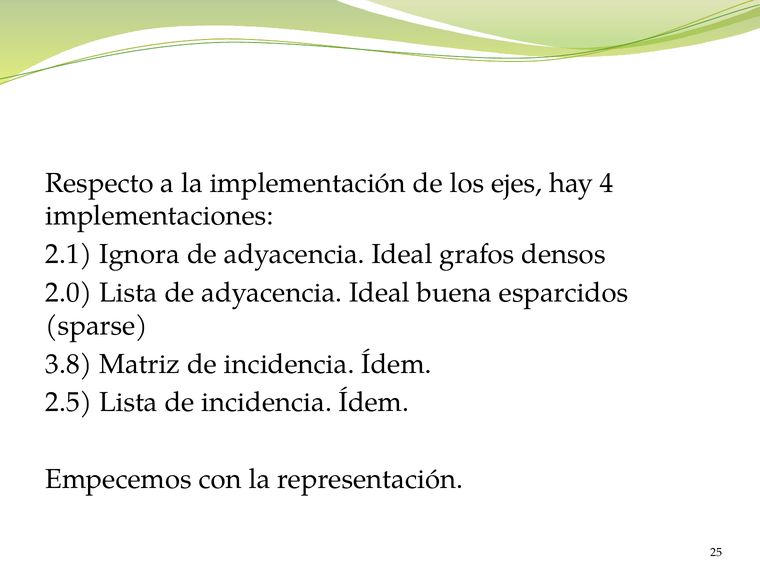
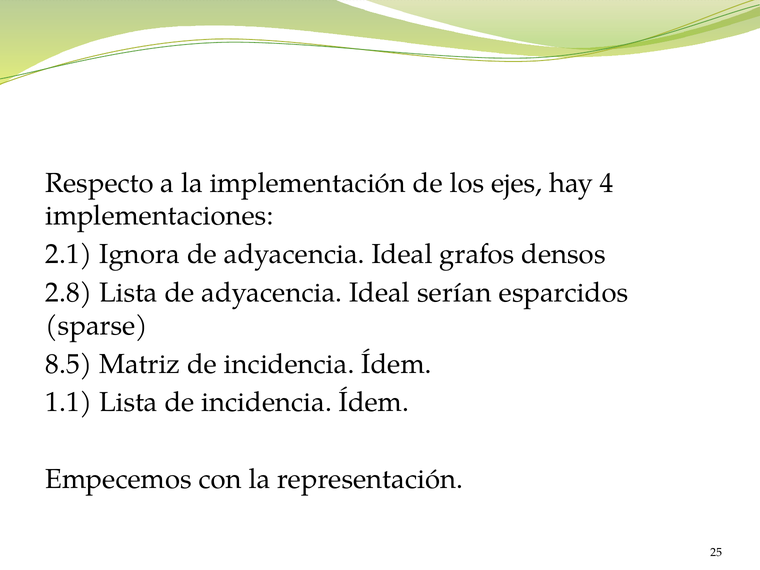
2.0: 2.0 -> 2.8
buena: buena -> serían
3.8: 3.8 -> 8.5
2.5: 2.5 -> 1.1
